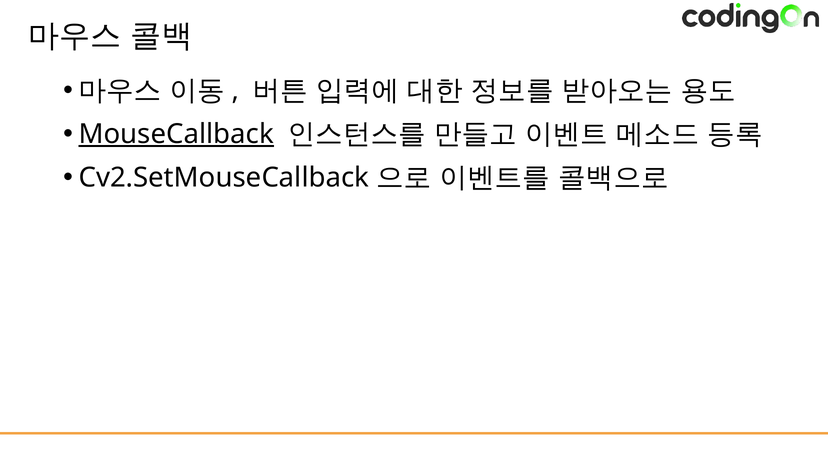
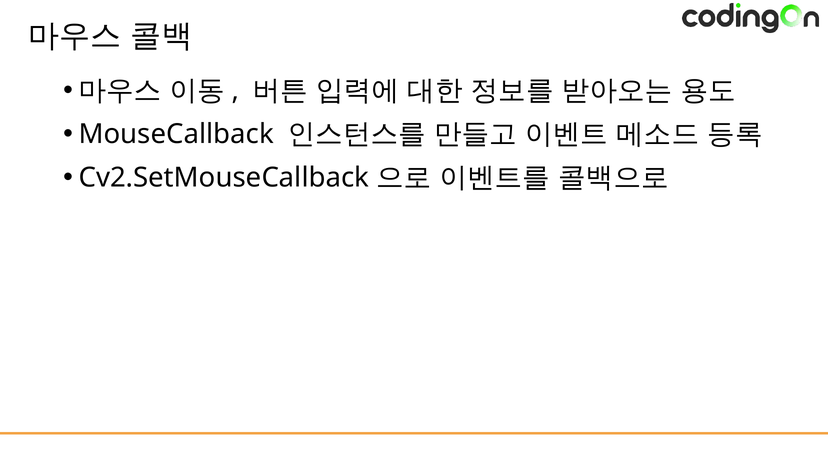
MouseCallback underline: present -> none
